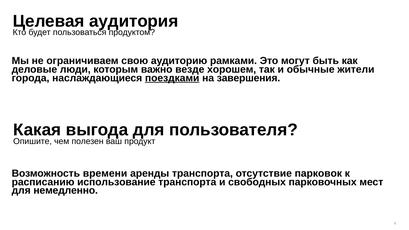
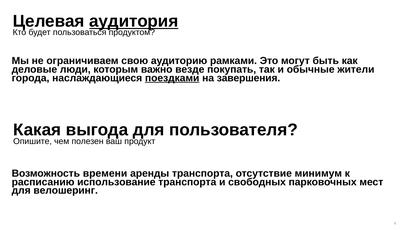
аудитория underline: none -> present
хорошем: хорошем -> покупать
парковок: парковок -> минимум
немедленно: немедленно -> велошеринг
